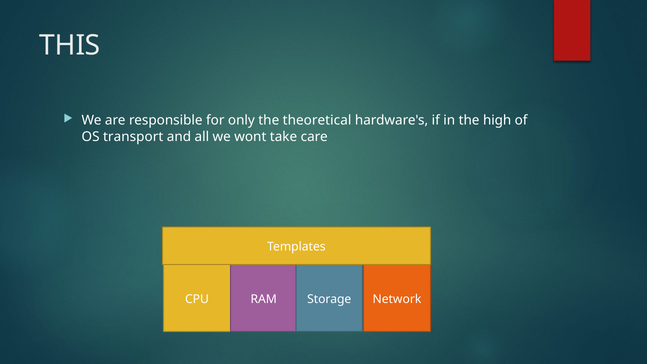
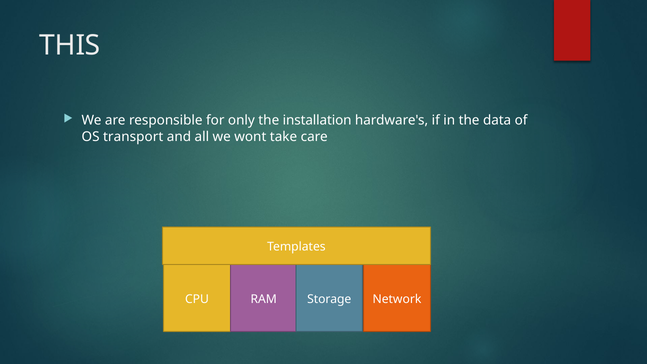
theoretical: theoretical -> installation
high: high -> data
